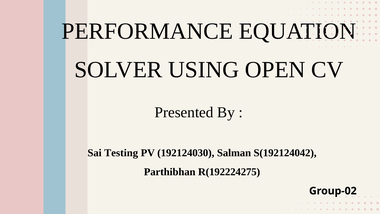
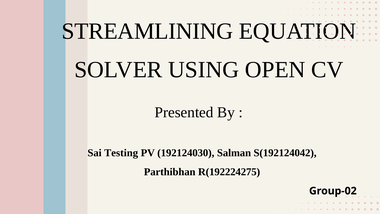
PERFORMANCE: PERFORMANCE -> STREAMLINING
